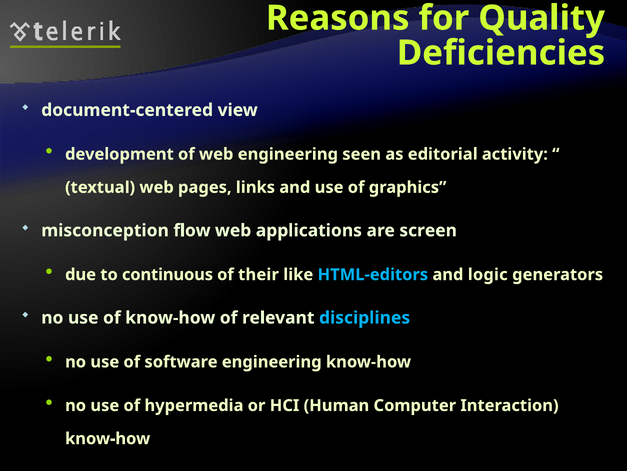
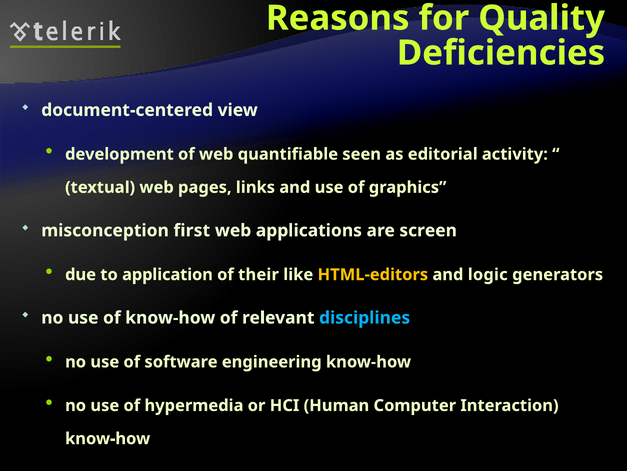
web engineering: engineering -> quantifiable
flow: flow -> first
continuous: continuous -> application
HTML-editors colour: light blue -> yellow
